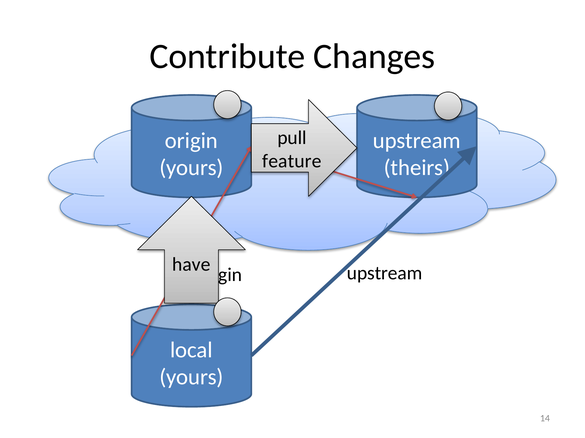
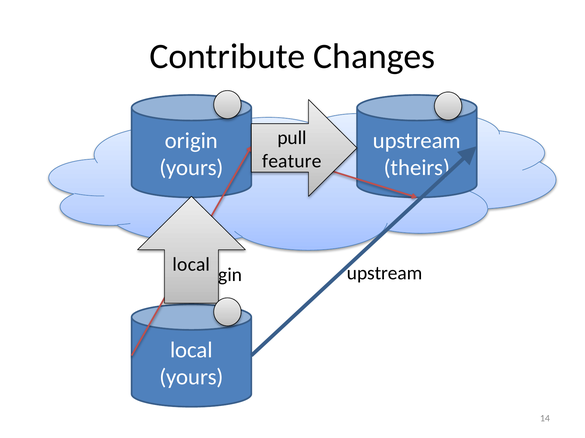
have at (191, 265): have -> local
